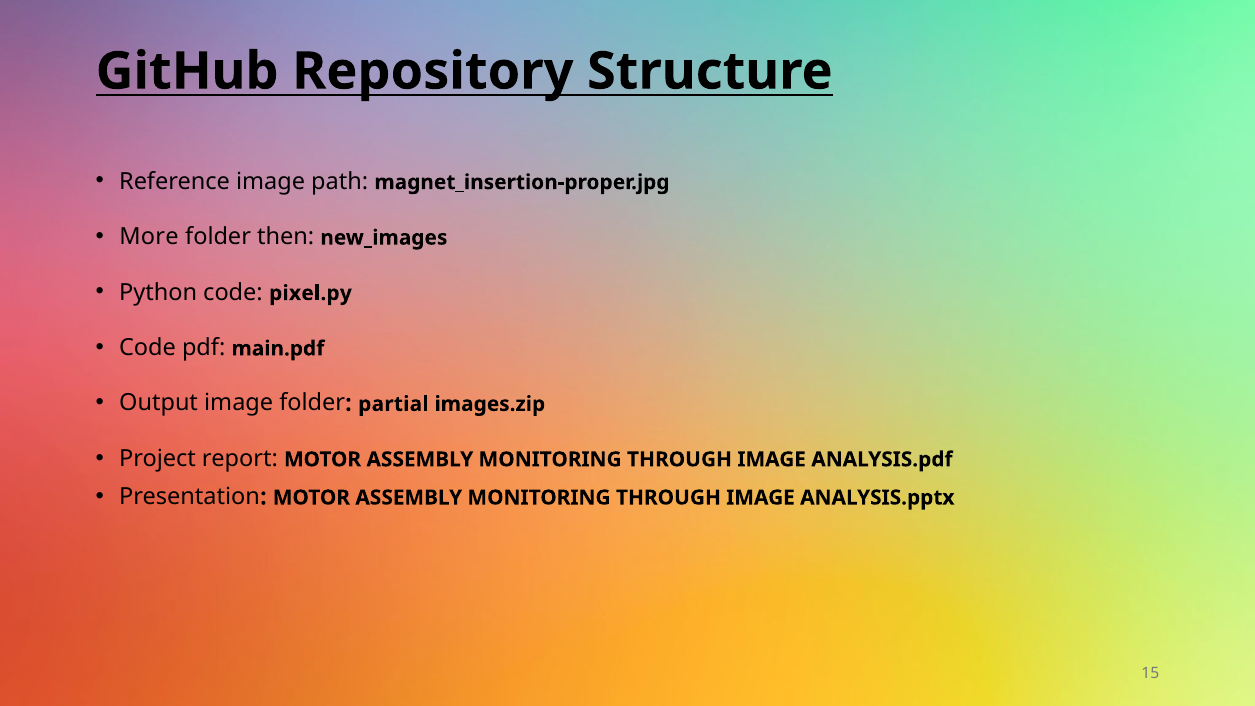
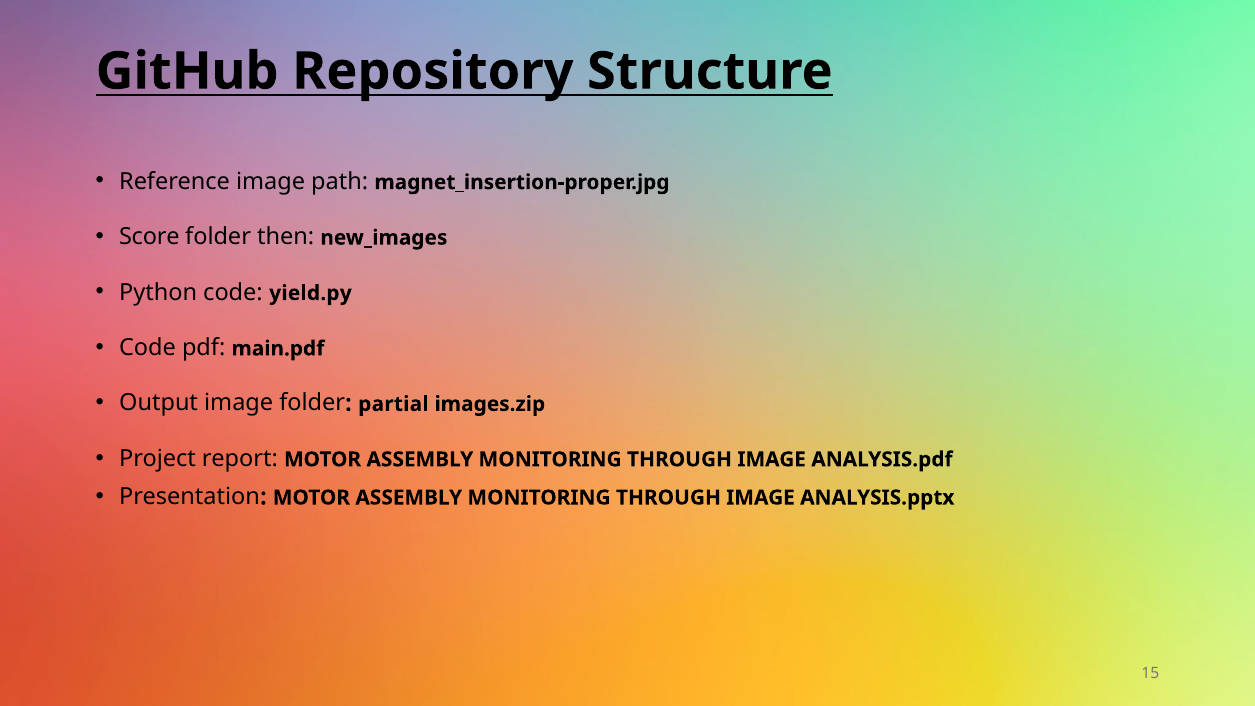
More: More -> Score
pixel.py: pixel.py -> yield.py
